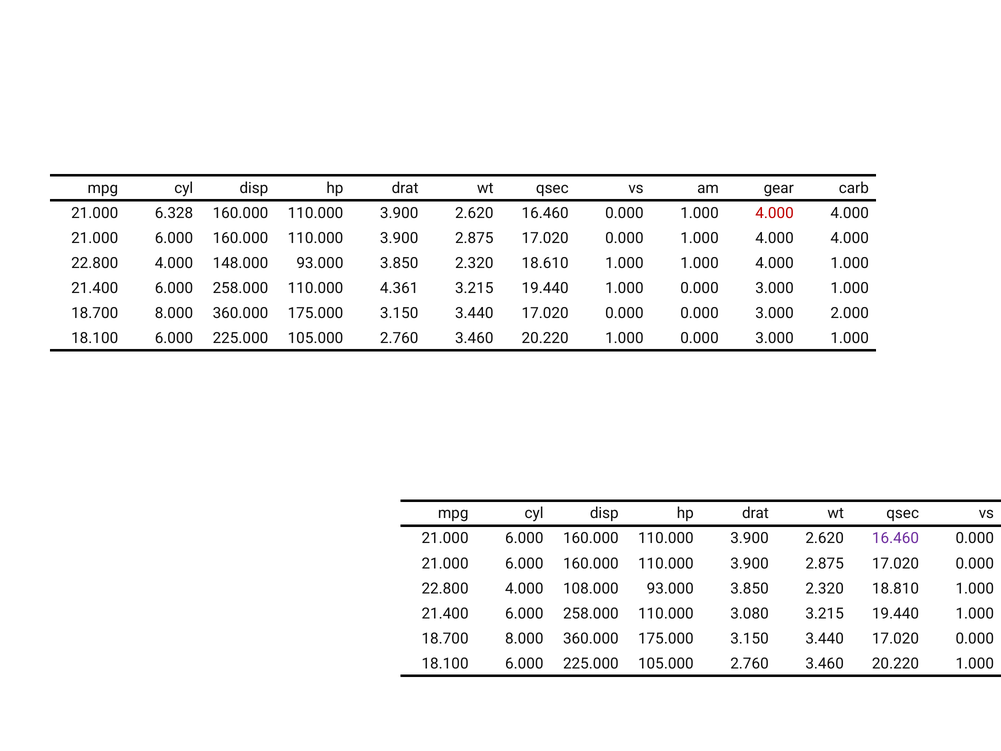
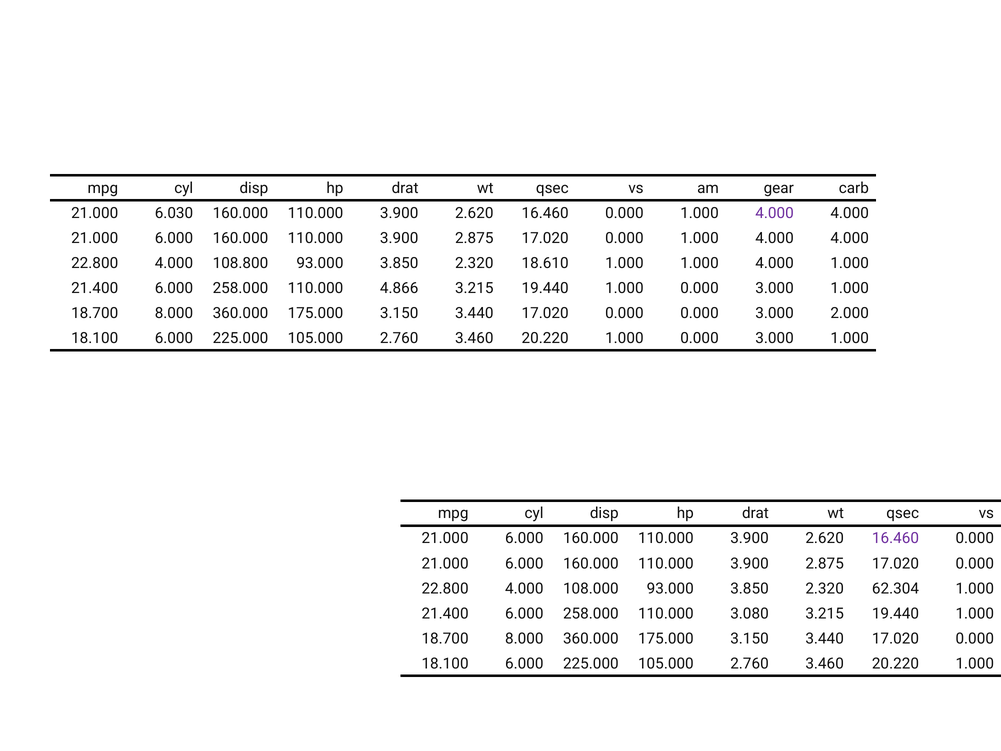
6.328: 6.328 -> 6.030
4.000 at (775, 213) colour: red -> purple
148.000: 148.000 -> 108.800
4.361: 4.361 -> 4.866
18.810: 18.810 -> 62.304
